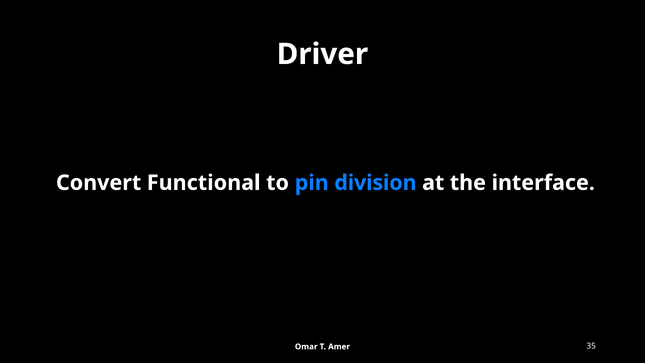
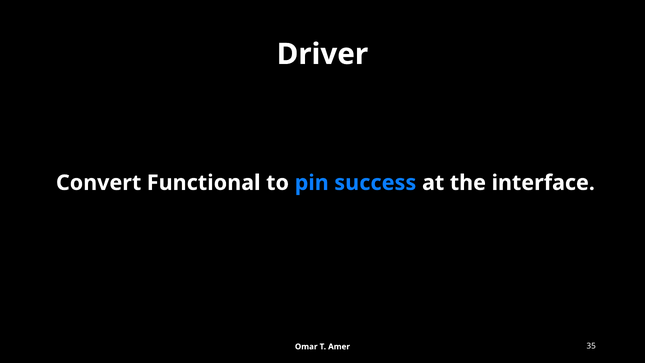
division: division -> success
